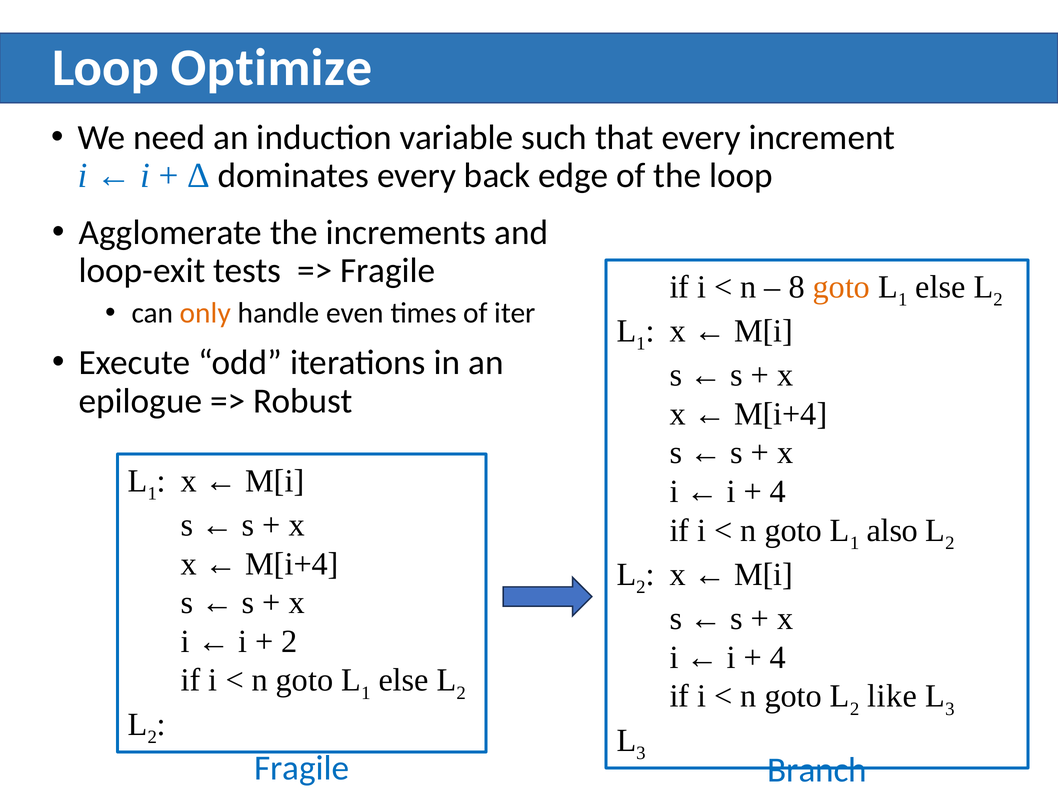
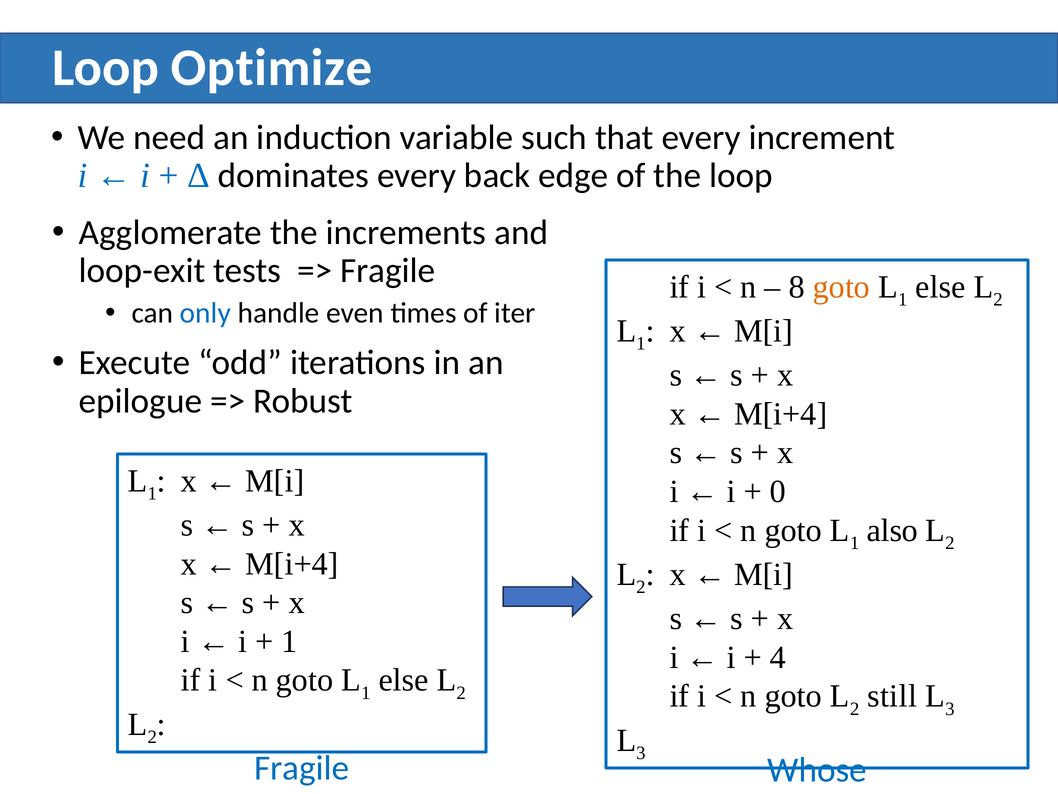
only colour: orange -> blue
4 at (778, 491): 4 -> 0
2 at (289, 641): 2 -> 1
like: like -> still
Branch: Branch -> Whose
